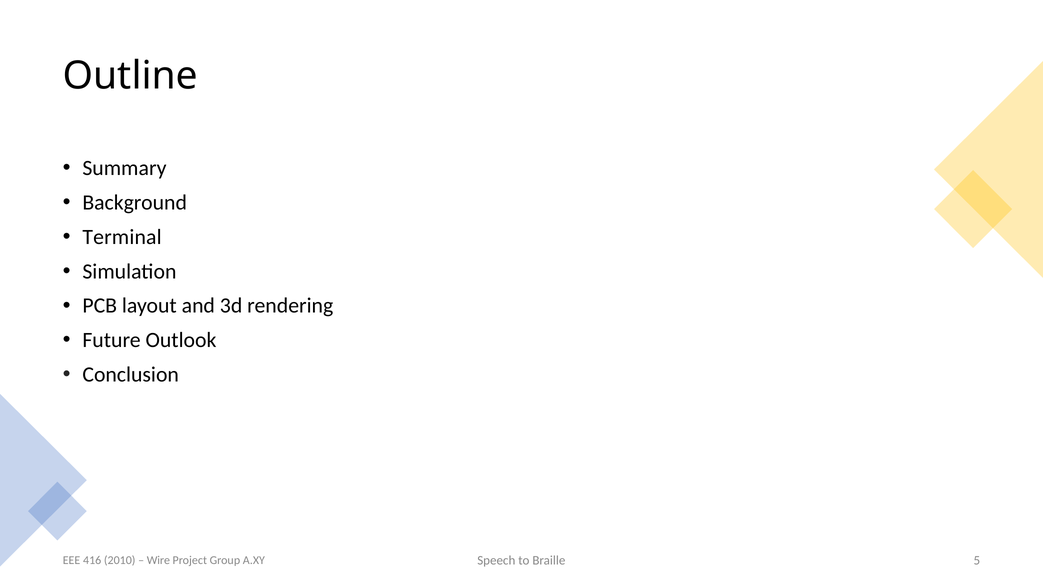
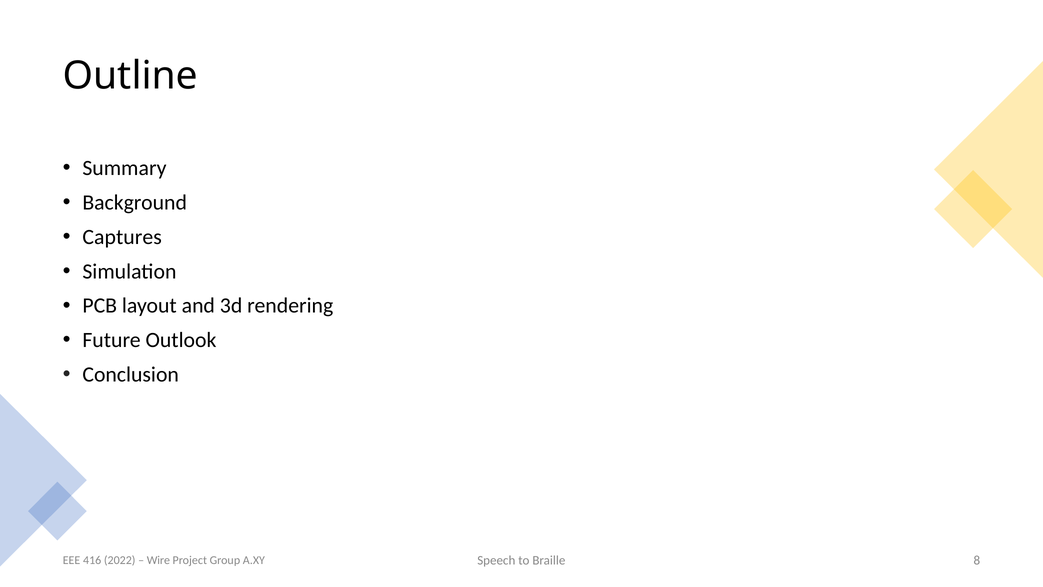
Terminal: Terminal -> Captures
2010: 2010 -> 2022
5: 5 -> 8
